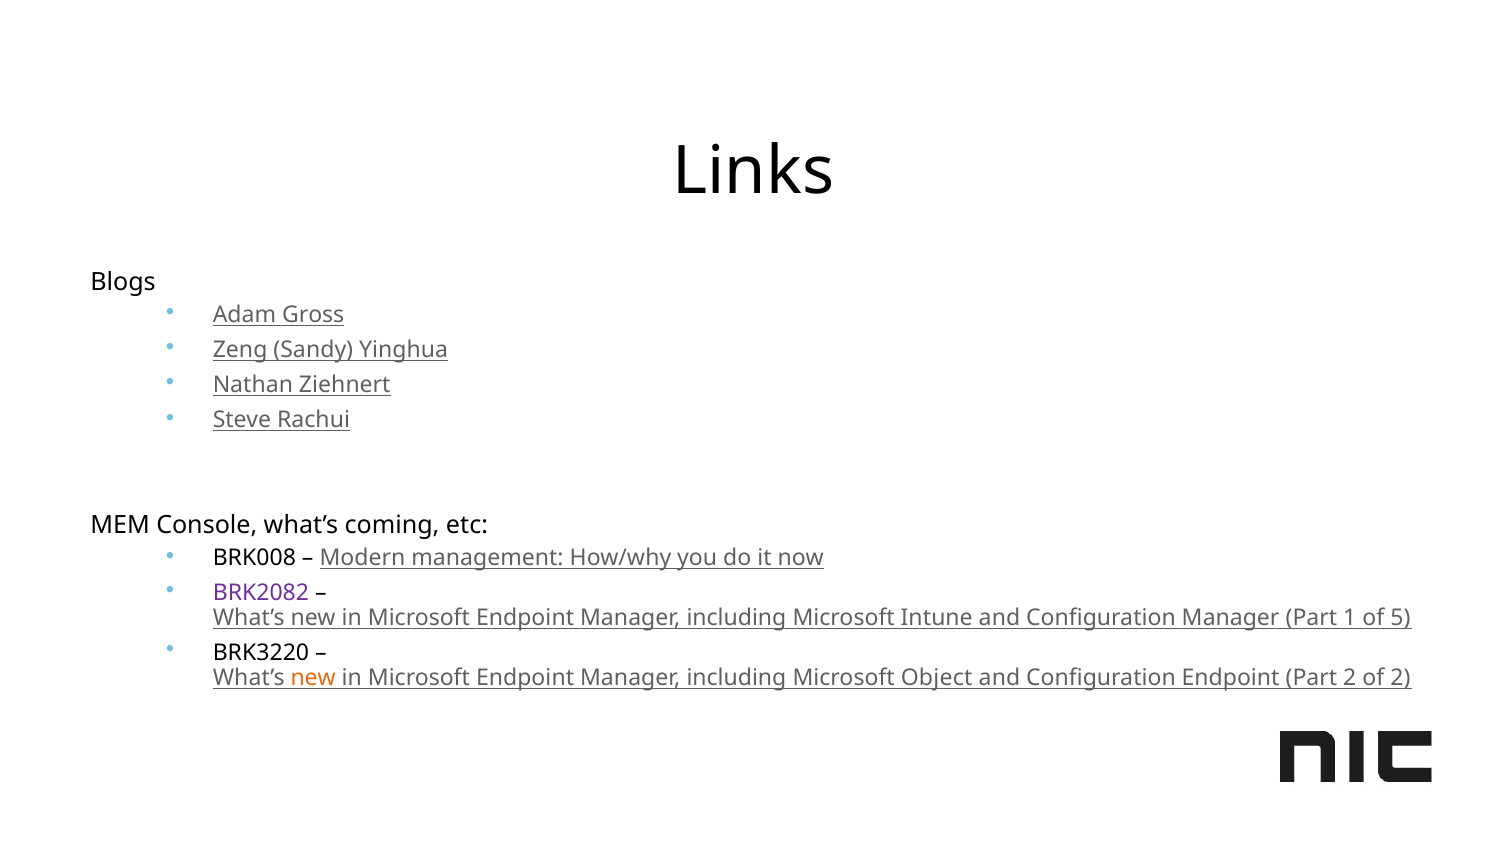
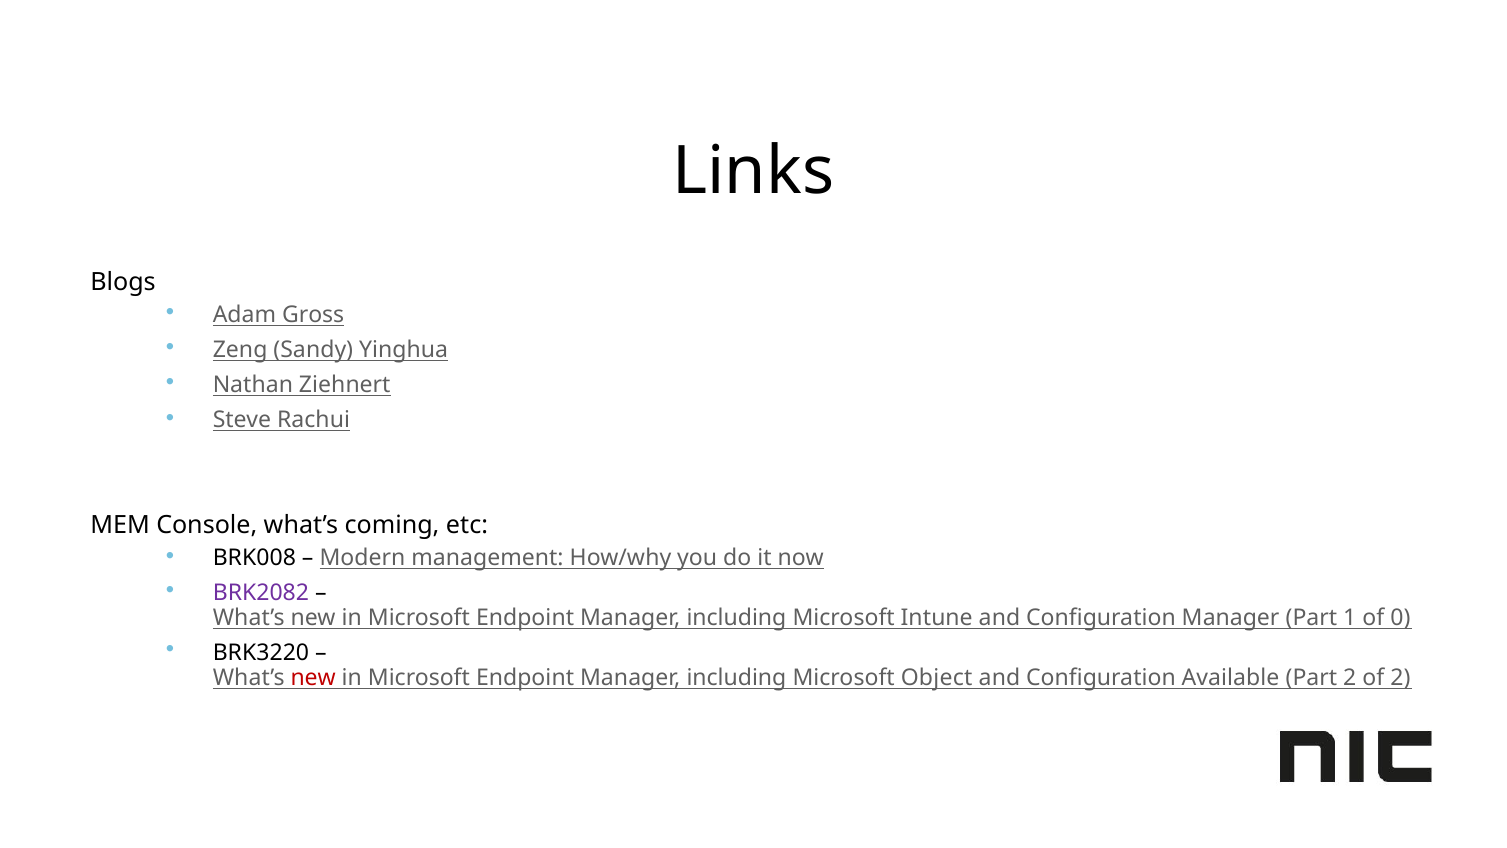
5: 5 -> 0
new at (313, 678) colour: orange -> red
Configuration Endpoint: Endpoint -> Available
